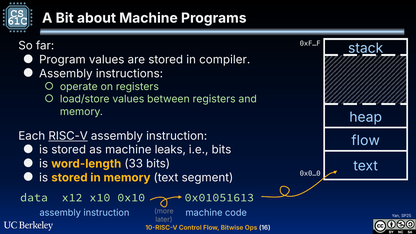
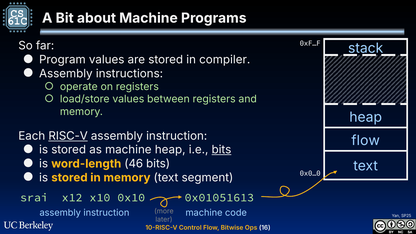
machine leaks: leaks -> heap
bits at (221, 150) underline: none -> present
33: 33 -> 46
data: data -> srai
